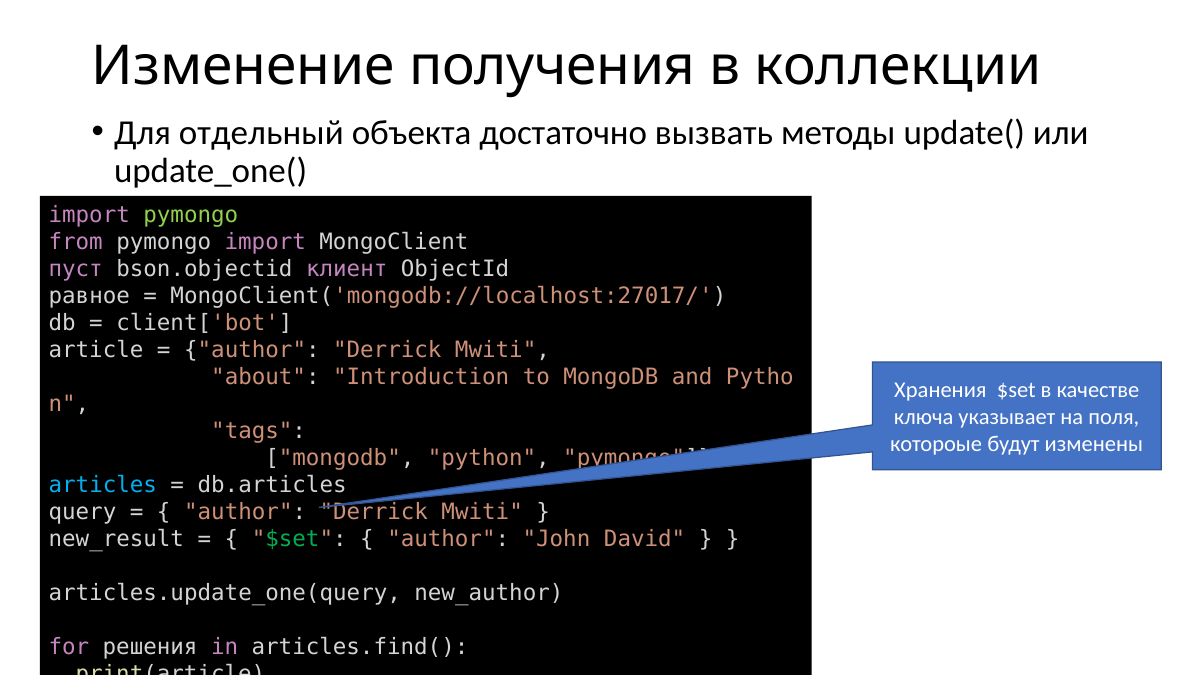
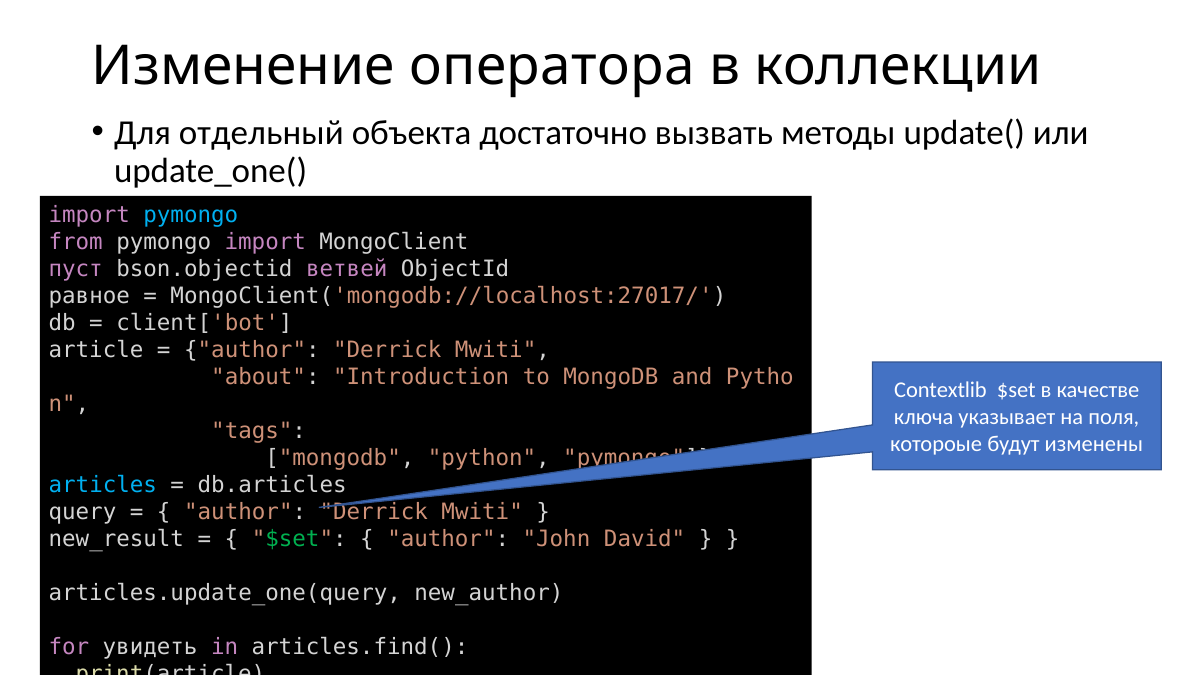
получения: получения -> оператора
pymongo at (191, 215) colour: light green -> light blue
клиент: клиент -> ветвей
Хранения: Хранения -> Contextlib
решения: решения -> увидеть
